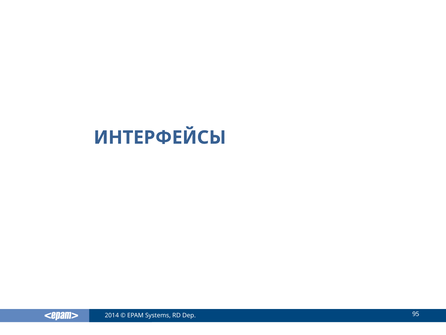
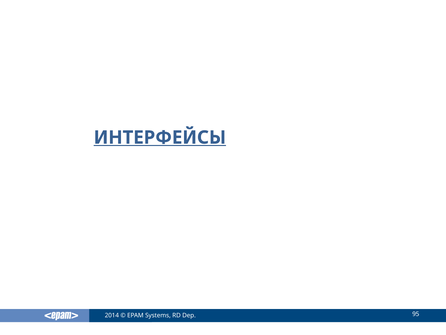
ИНТЕРФЕЙСЫ underline: none -> present
